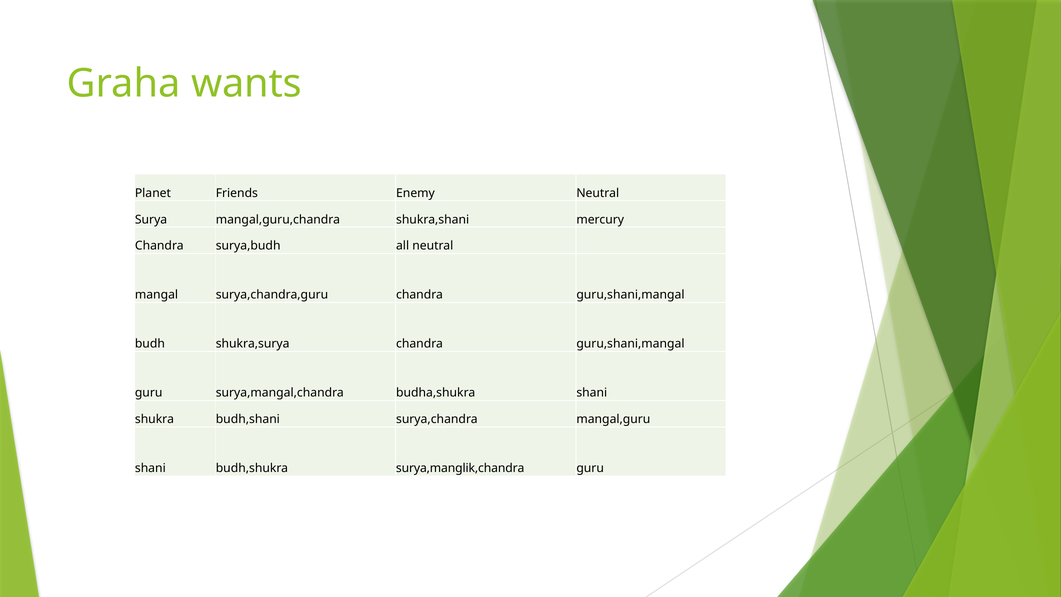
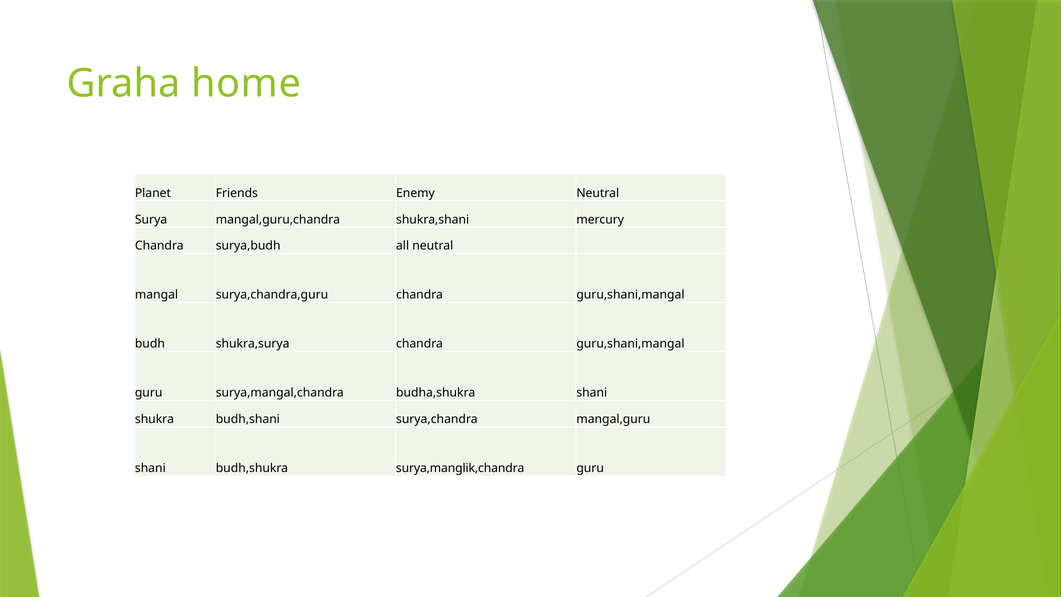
wants: wants -> home
